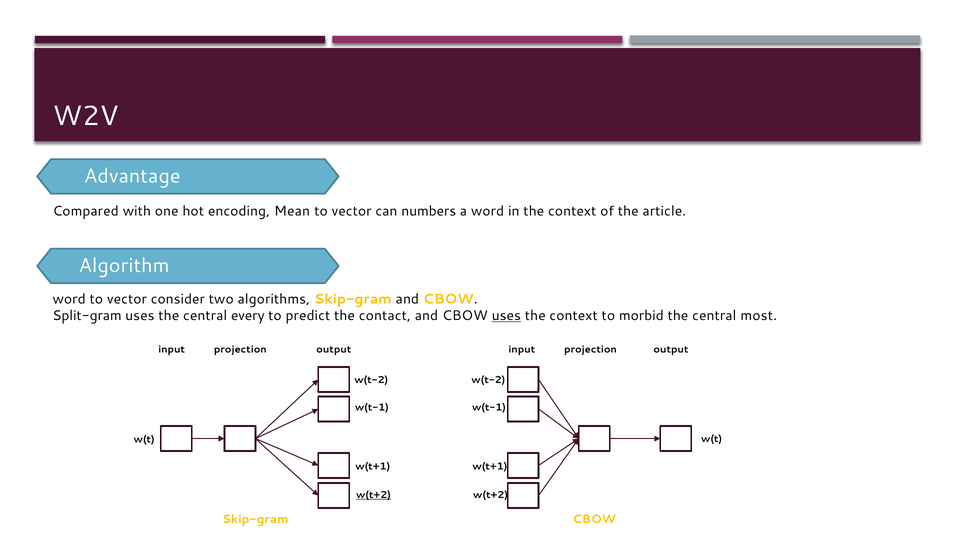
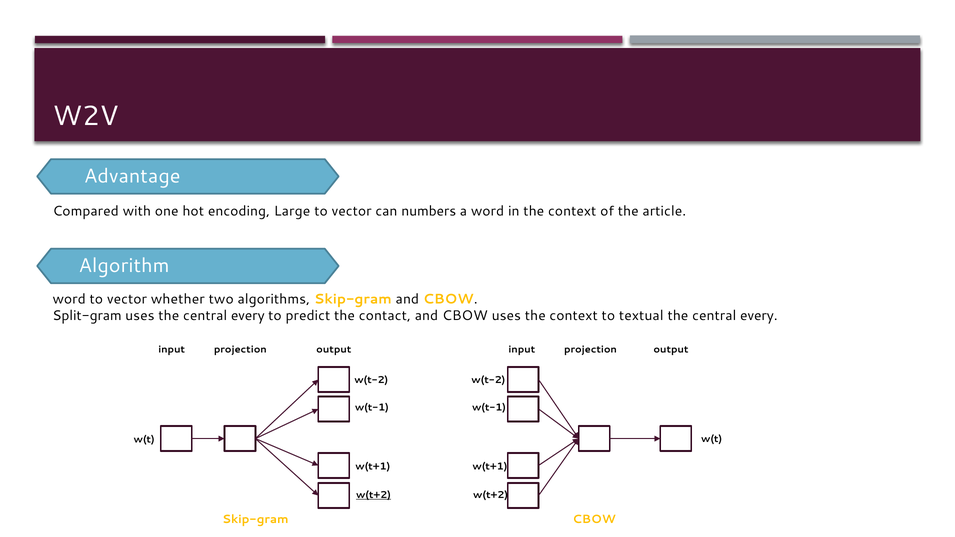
Mean: Mean -> Large
consider: consider -> whether
uses at (506, 316) underline: present -> none
morbid: morbid -> textual
most at (759, 316): most -> every
